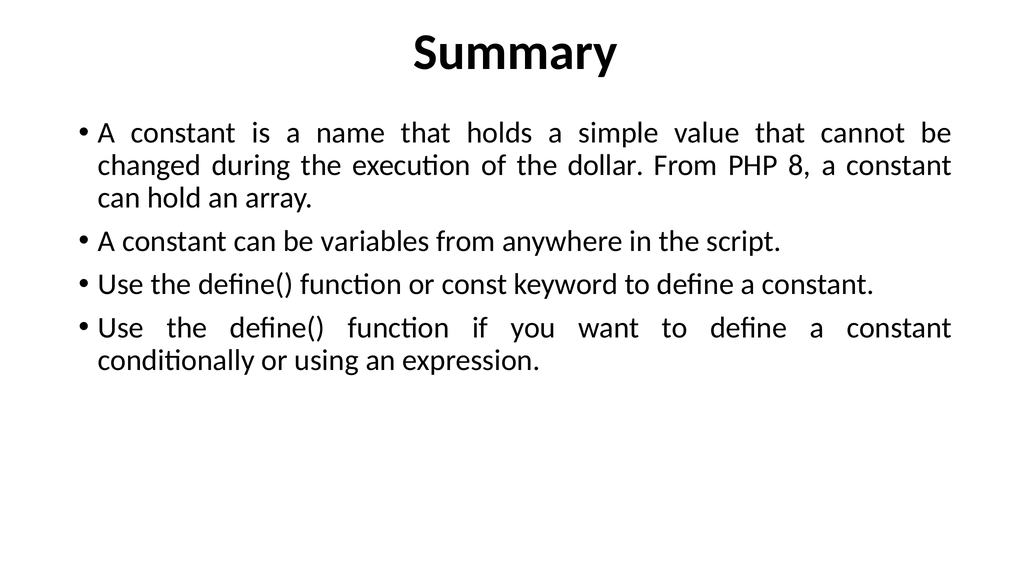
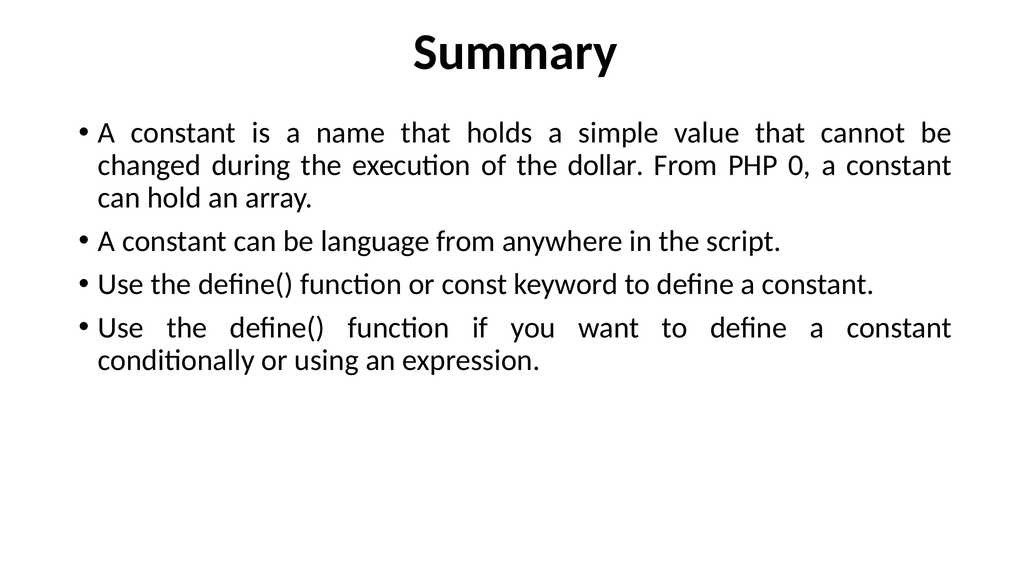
8: 8 -> 0
variables: variables -> language
